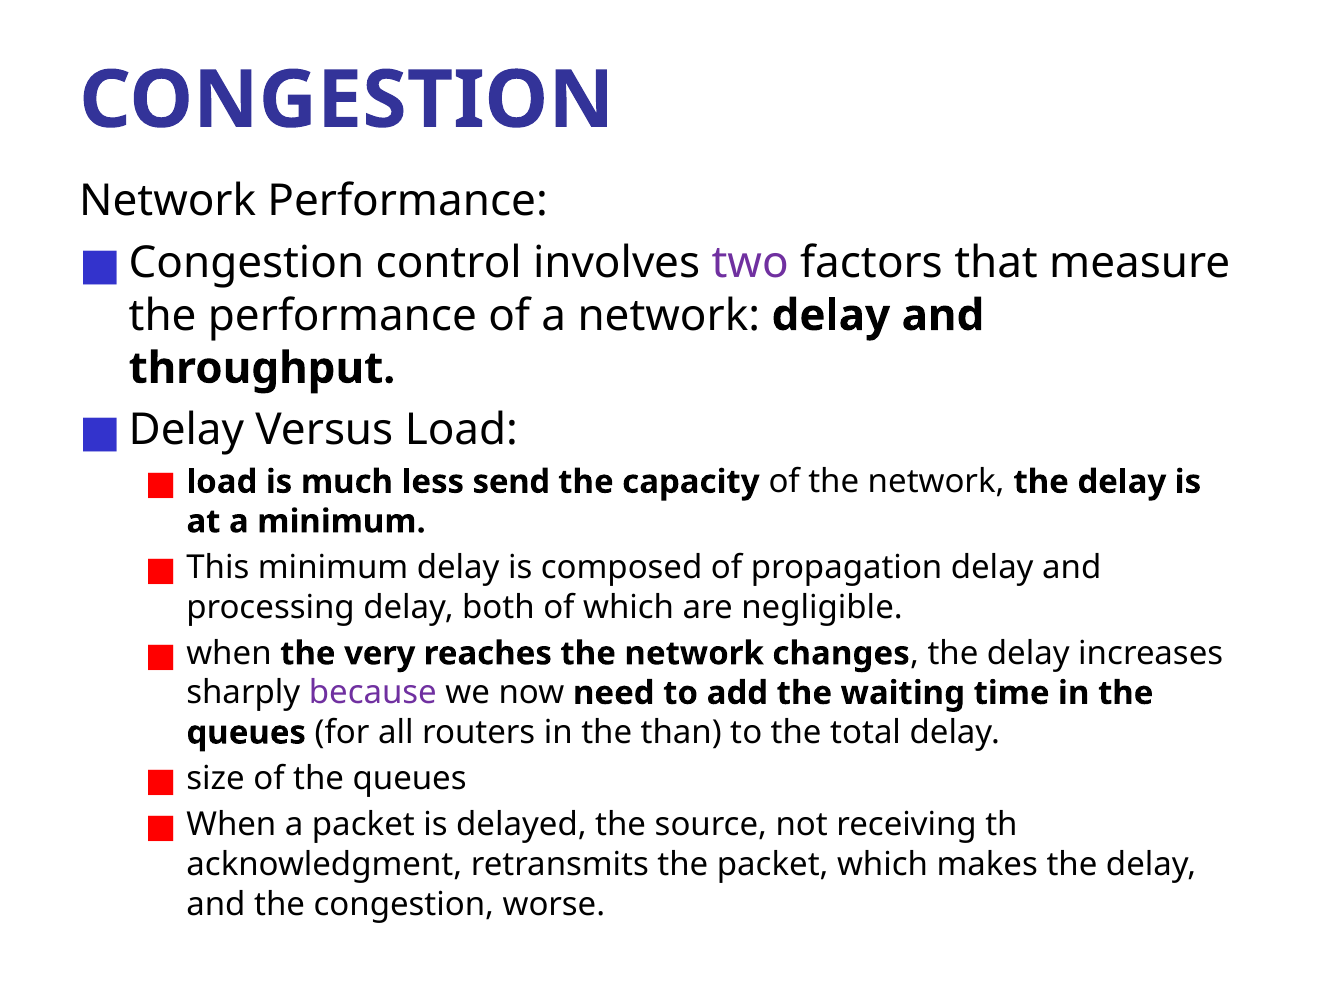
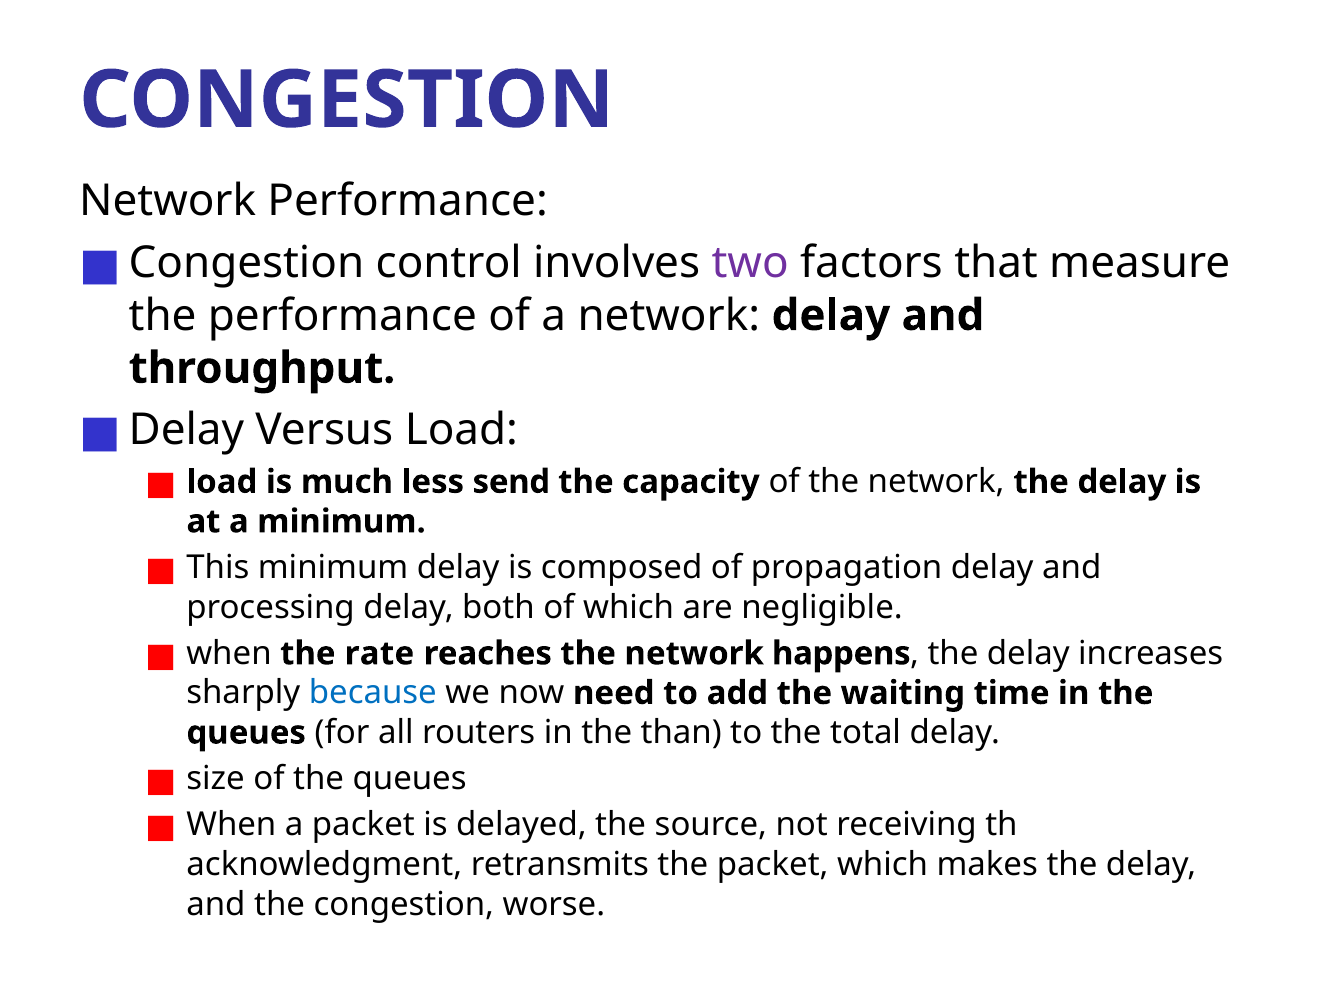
very: very -> rate
changes: changes -> happens
because colour: purple -> blue
